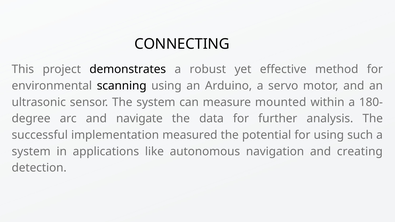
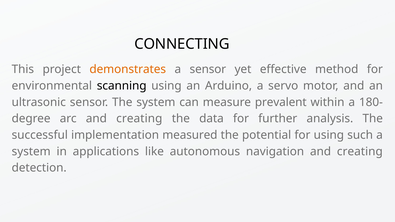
demonstrates colour: black -> orange
a robust: robust -> sensor
mounted: mounted -> prevalent
arc and navigate: navigate -> creating
